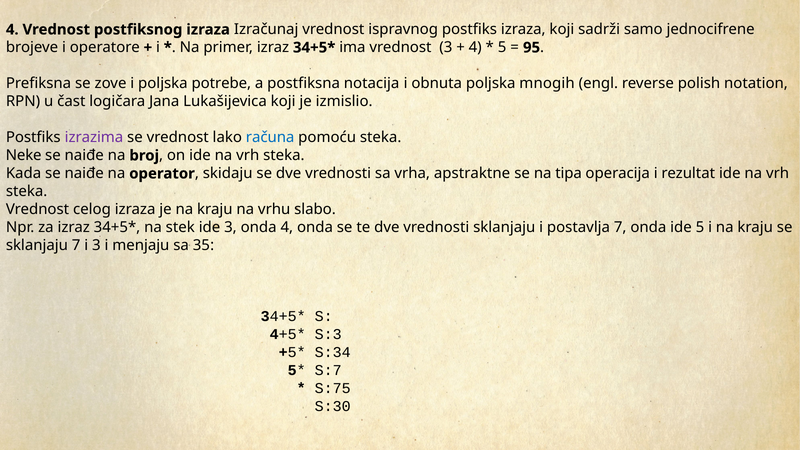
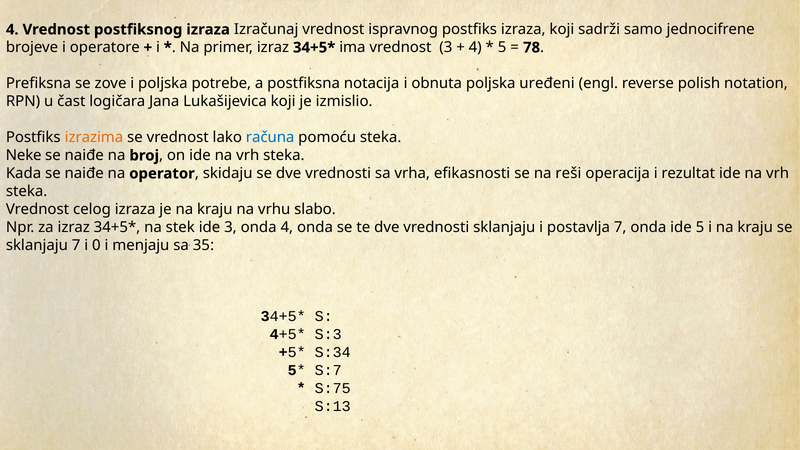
95: 95 -> 78
mnogih: mnogih -> uređeni
izrazima colour: purple -> orange
apstraktne: apstraktne -> efikasnosti
tipa: tipa -> reši
i 3: 3 -> 0
S:30: S:30 -> S:13
